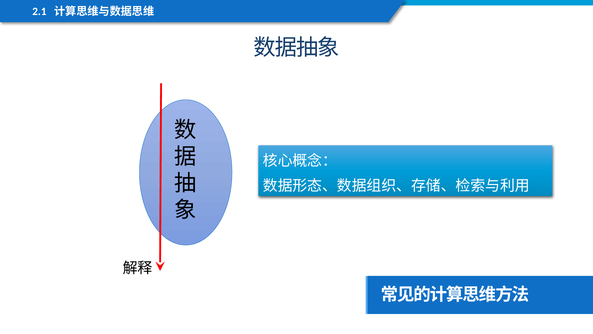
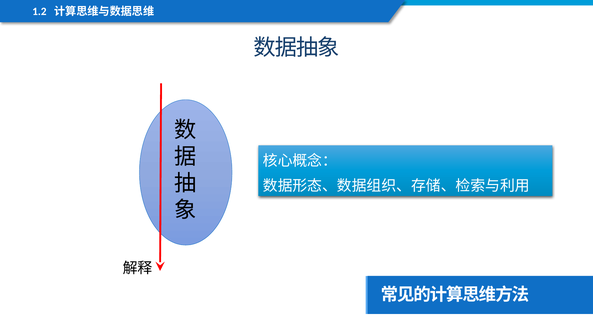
2.1: 2.1 -> 1.2
